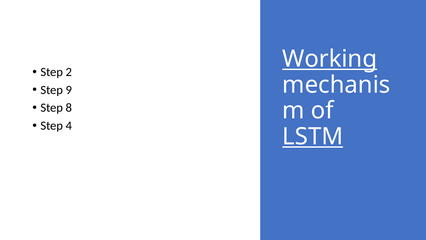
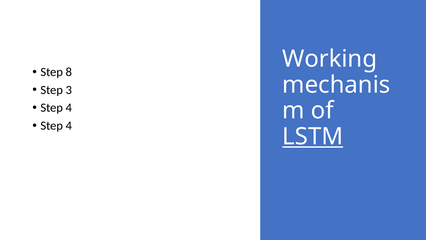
Working underline: present -> none
2: 2 -> 8
9: 9 -> 3
8 at (69, 108): 8 -> 4
